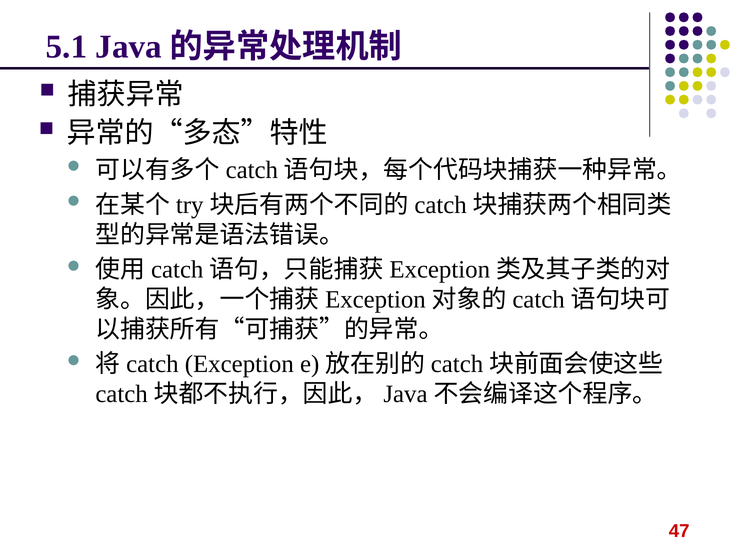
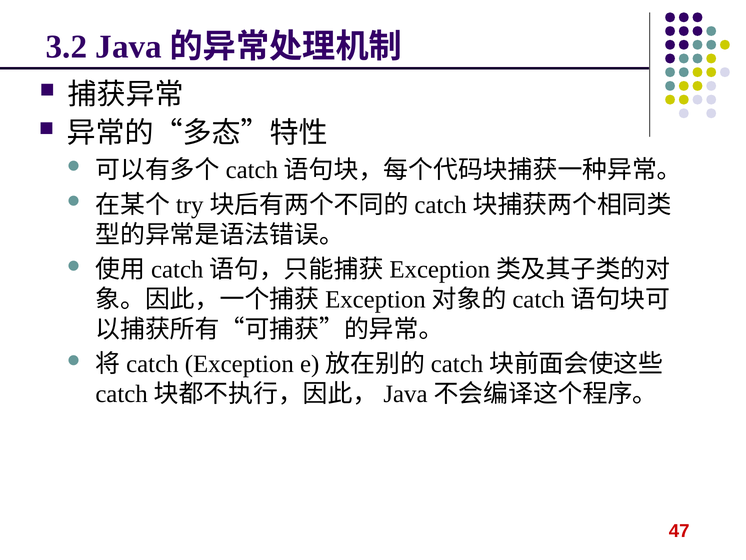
5.1: 5.1 -> 3.2
